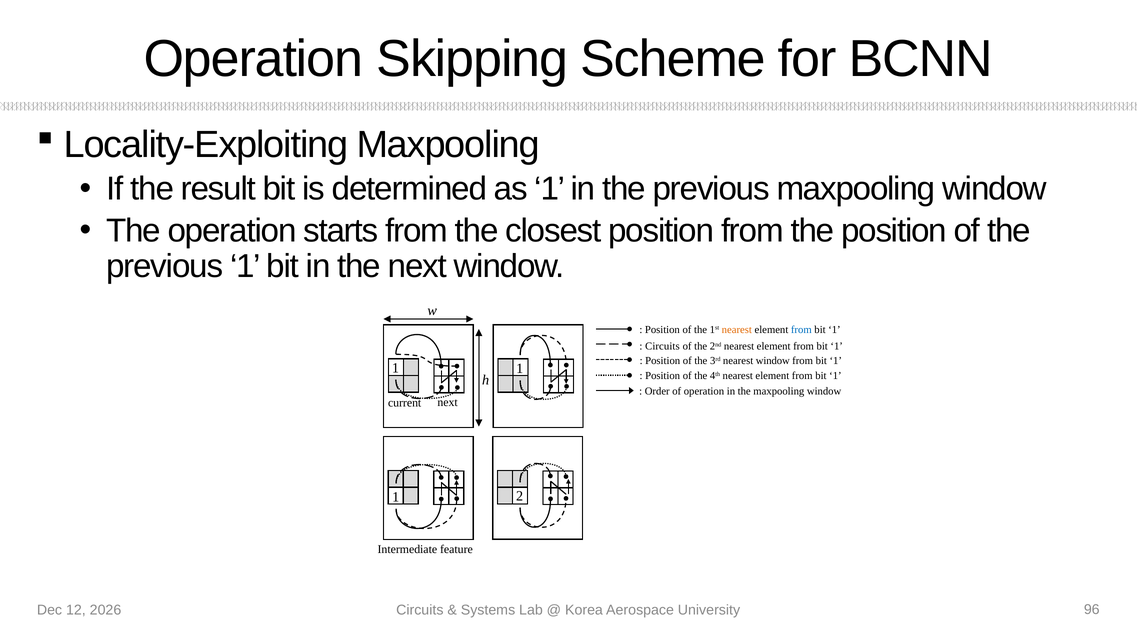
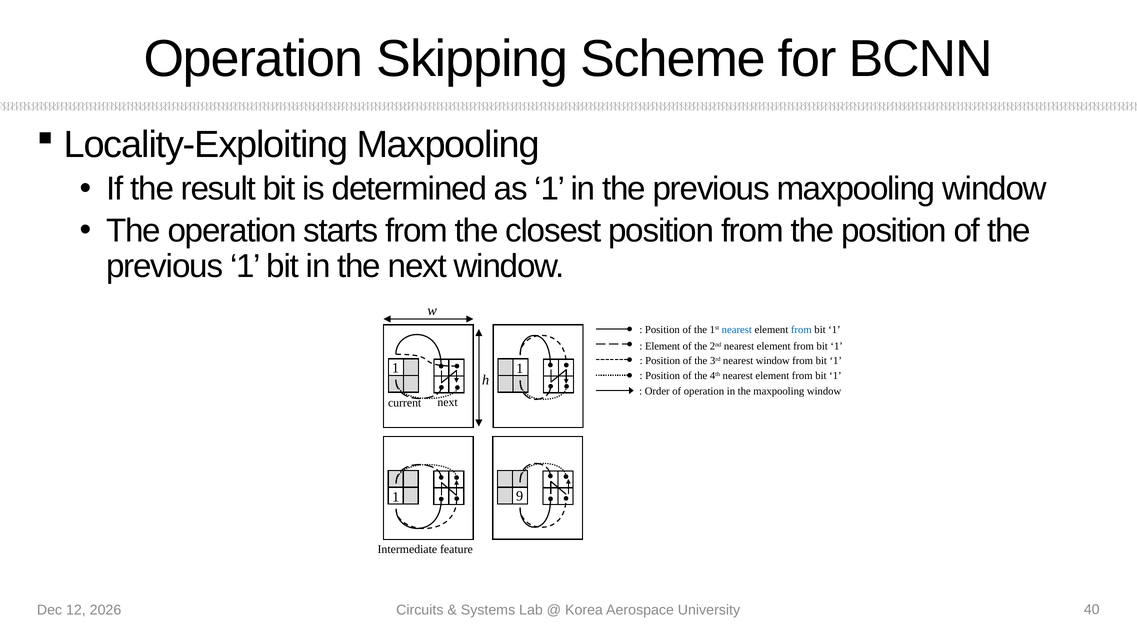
nearest at (737, 330) colour: orange -> blue
Circuits at (662, 347): Circuits -> Element
2: 2 -> 9
96: 96 -> 40
